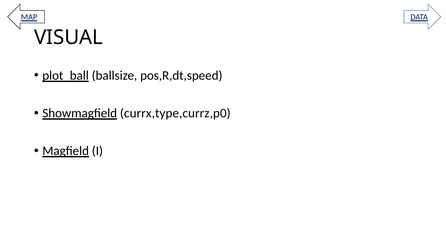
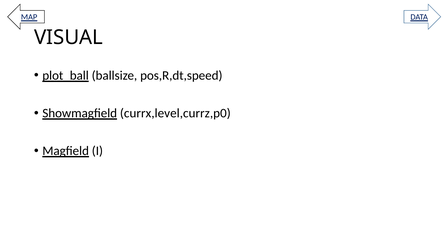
currx,type,currz,p0: currx,type,currz,p0 -> currx,level,currz,p0
